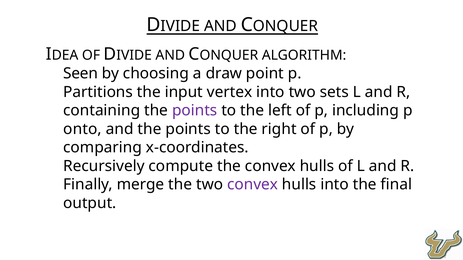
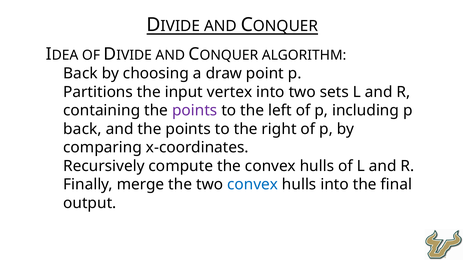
Seen at (81, 74): Seen -> Back
onto at (82, 129): onto -> back
convex at (253, 185) colour: purple -> blue
